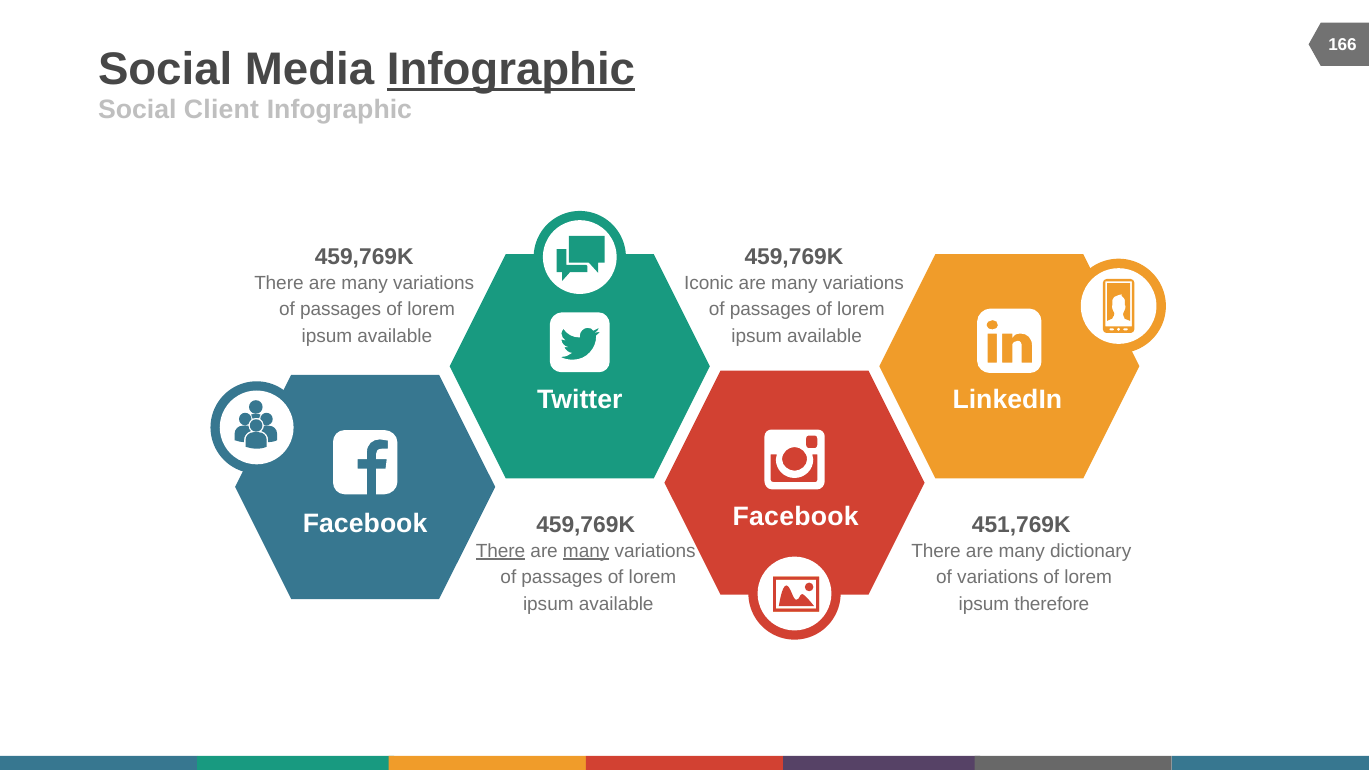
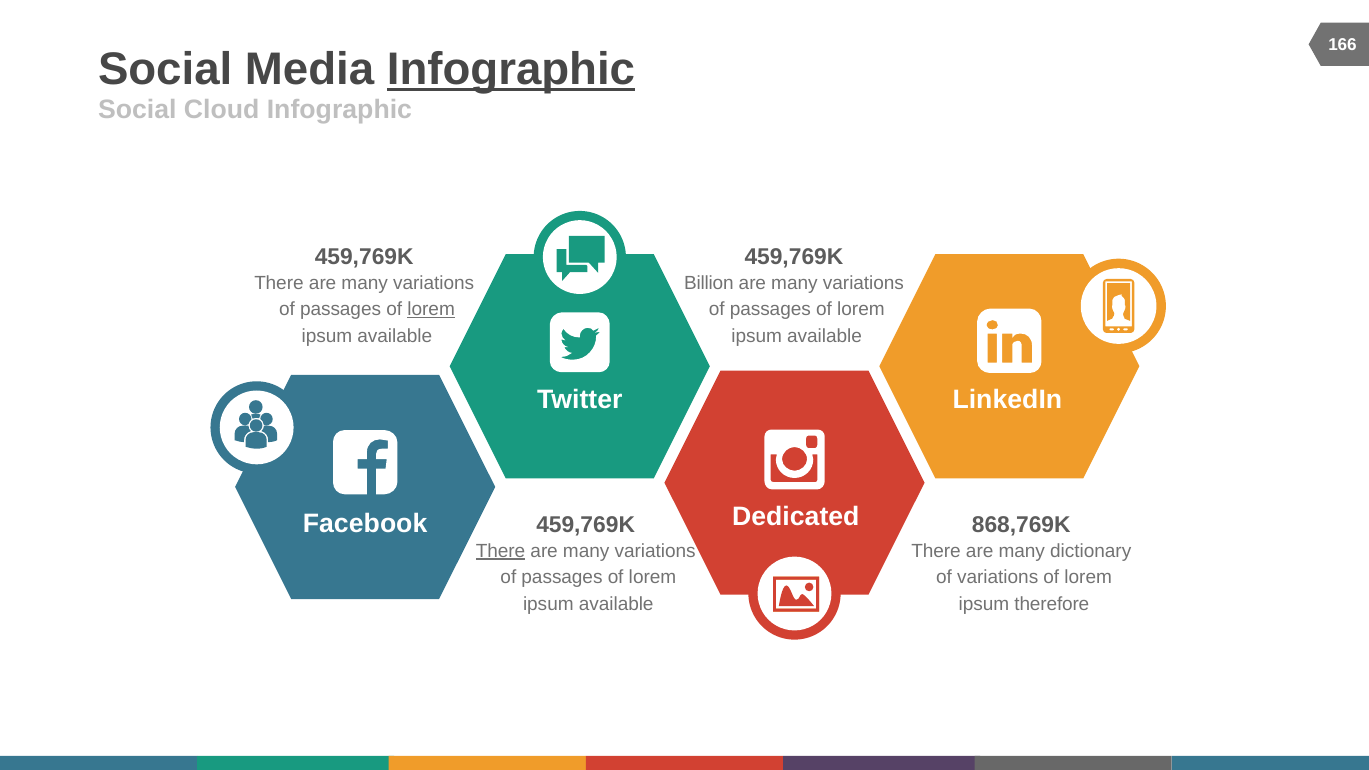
Client: Client -> Cloud
Iconic: Iconic -> Billion
lorem at (431, 310) underline: none -> present
Facebook at (796, 517): Facebook -> Dedicated
451,769K: 451,769K -> 868,769K
many at (586, 551) underline: present -> none
